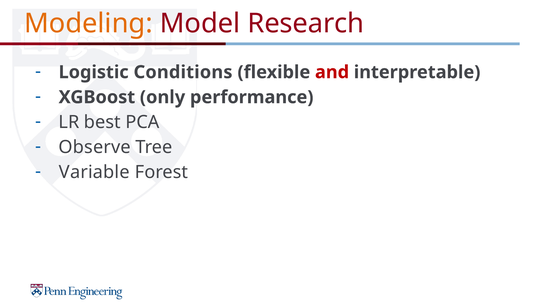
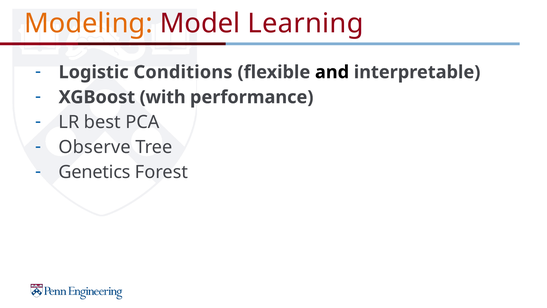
Research: Research -> Learning
and colour: red -> black
only: only -> with
Variable: Variable -> Genetics
